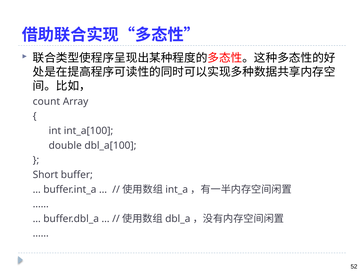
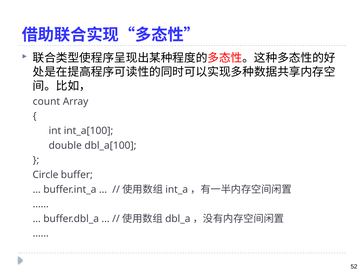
Short: Short -> Circle
